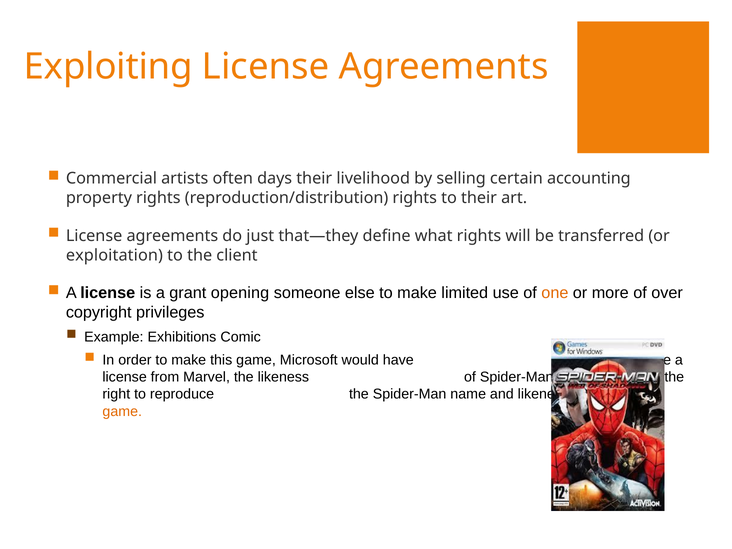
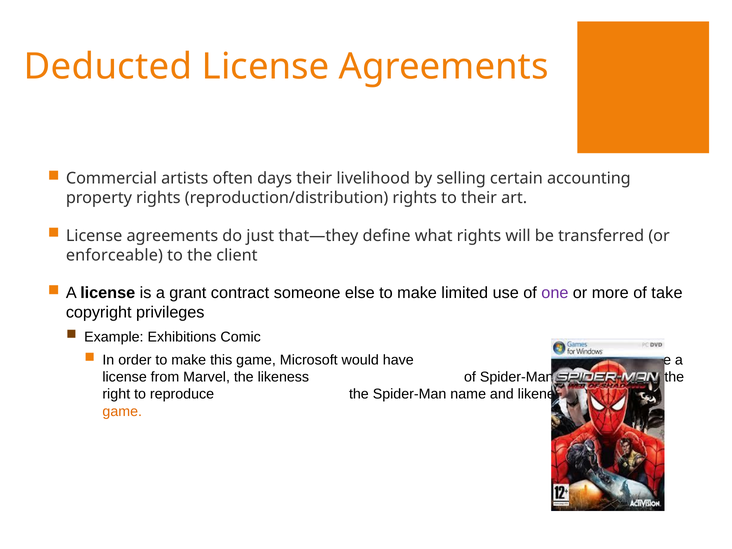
Exploiting: Exploiting -> Deducted
exploitation: exploitation -> enforceable
opening: opening -> contract
one colour: orange -> purple
over: over -> take
